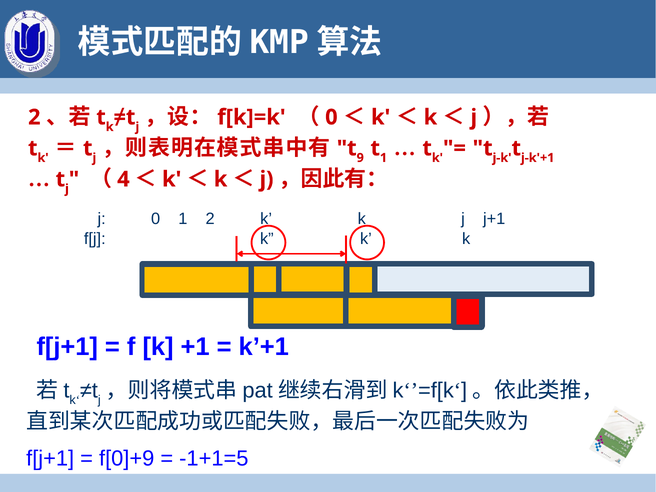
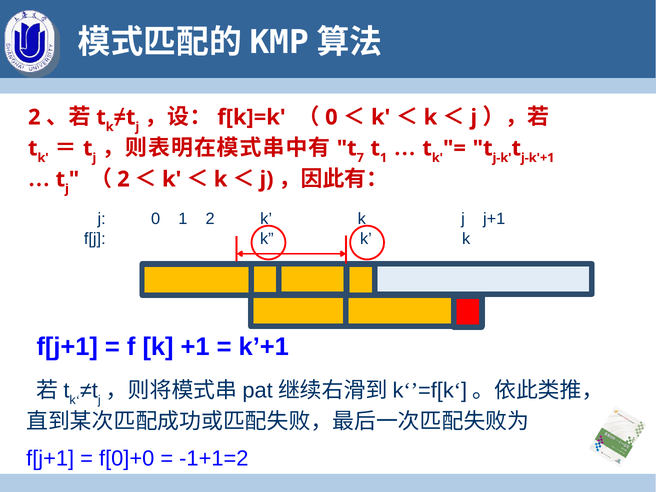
9: 9 -> 7
4 at (123, 179): 4 -> 2
f[0]+9: f[0]+9 -> f[0]+0
-1+1=5: -1+1=5 -> -1+1=2
